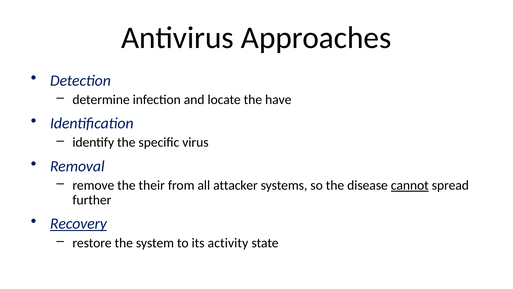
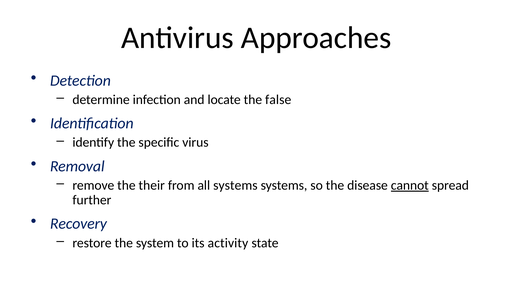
have: have -> false
all attacker: attacker -> systems
Recovery underline: present -> none
